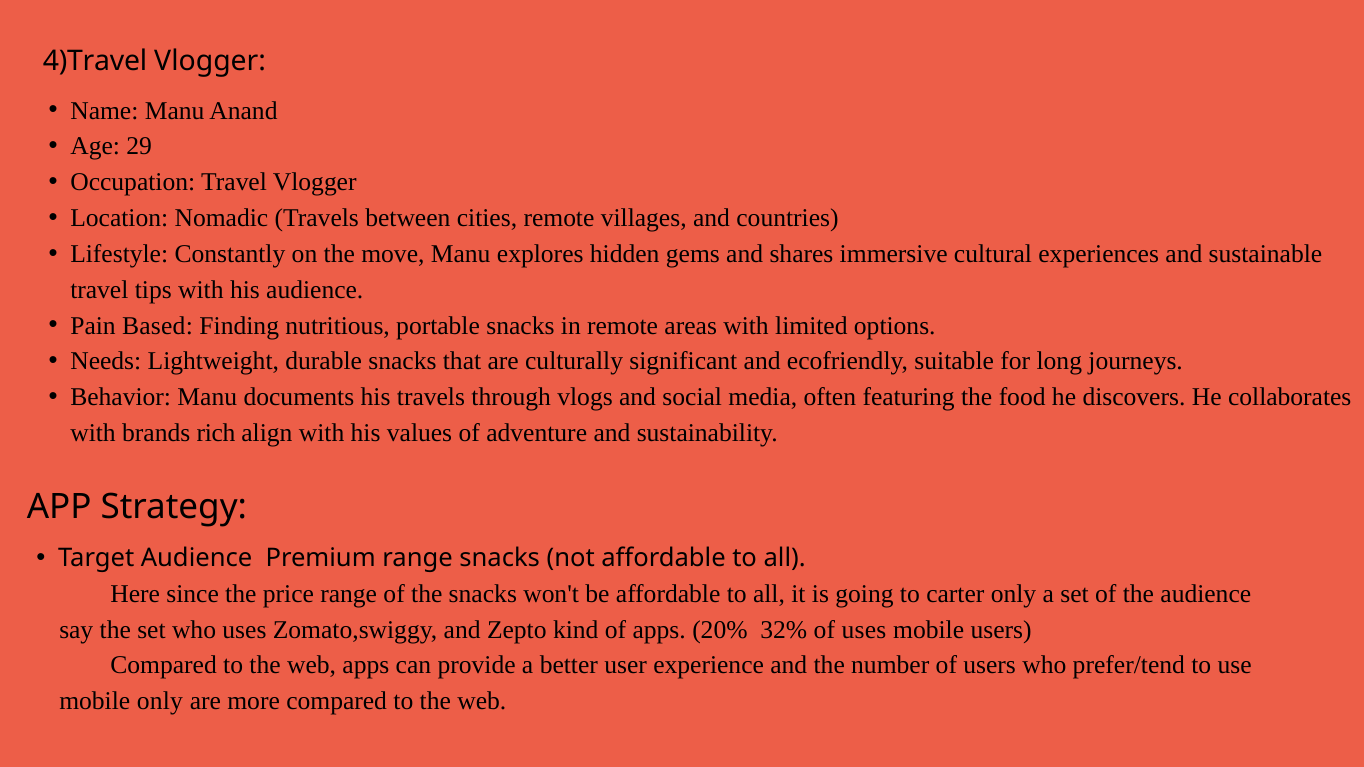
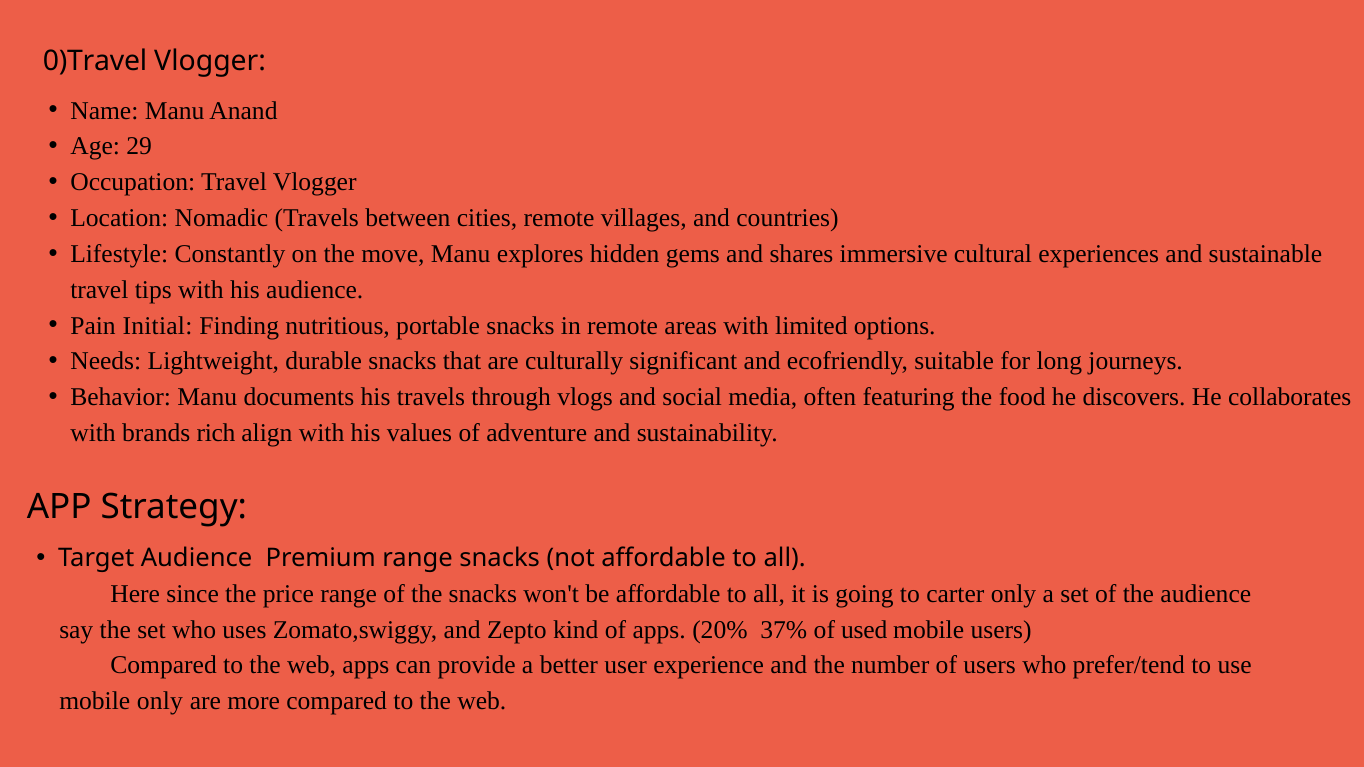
4)Travel: 4)Travel -> 0)Travel
Based: Based -> Initial
32%: 32% -> 37%
of uses: uses -> used
